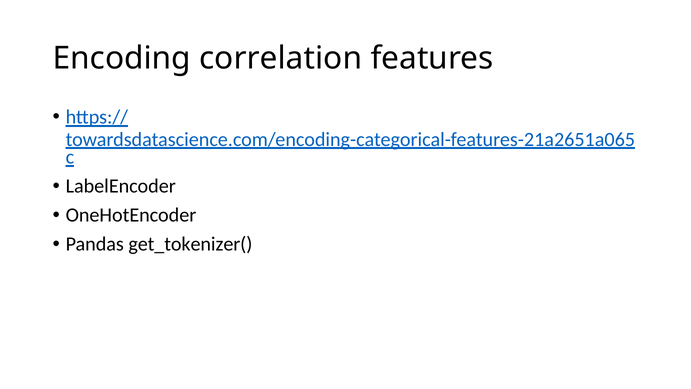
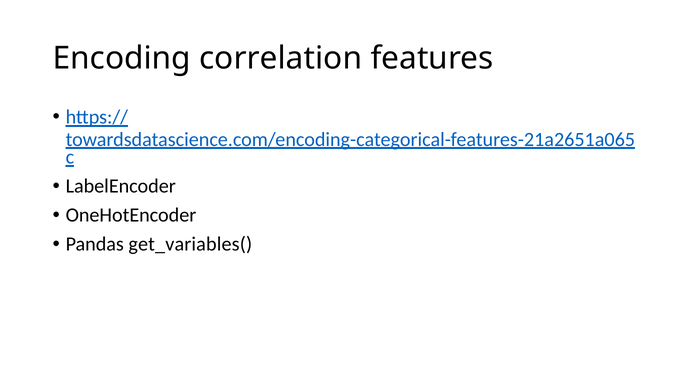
get_tokenizer(: get_tokenizer( -> get_variables(
